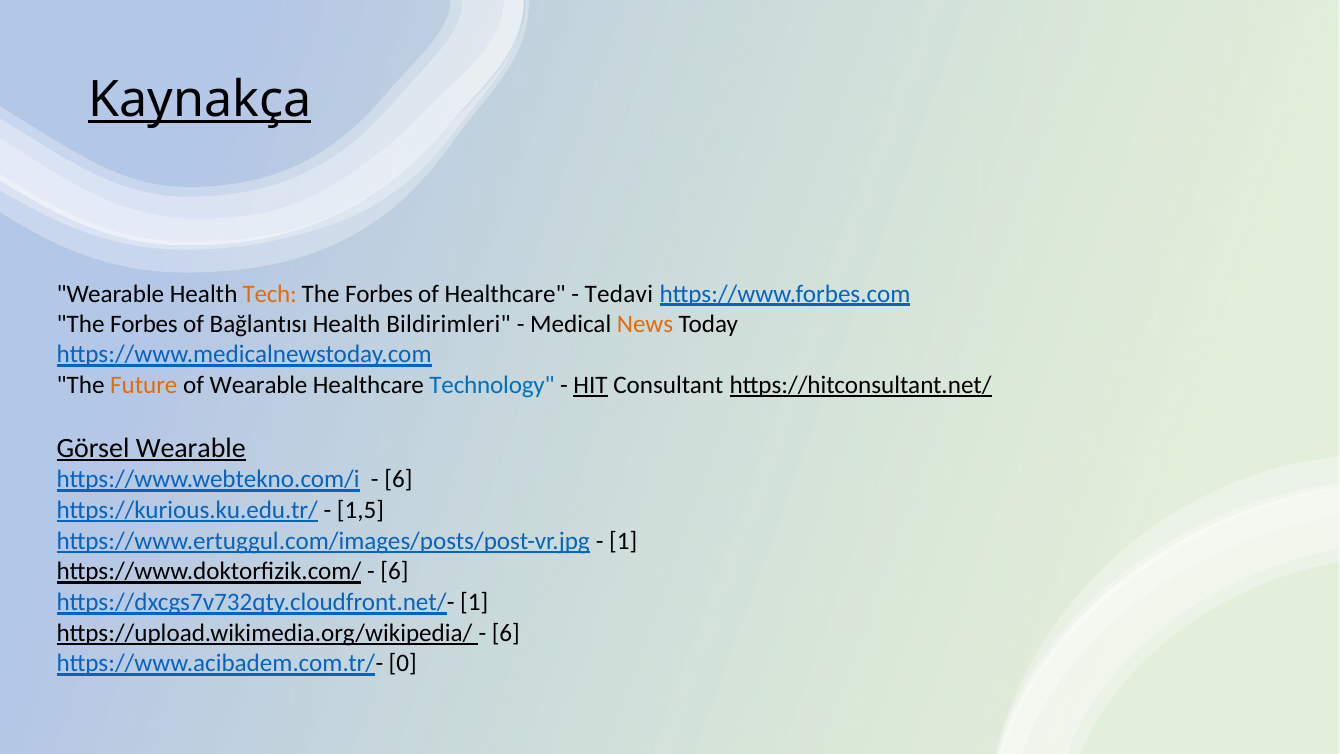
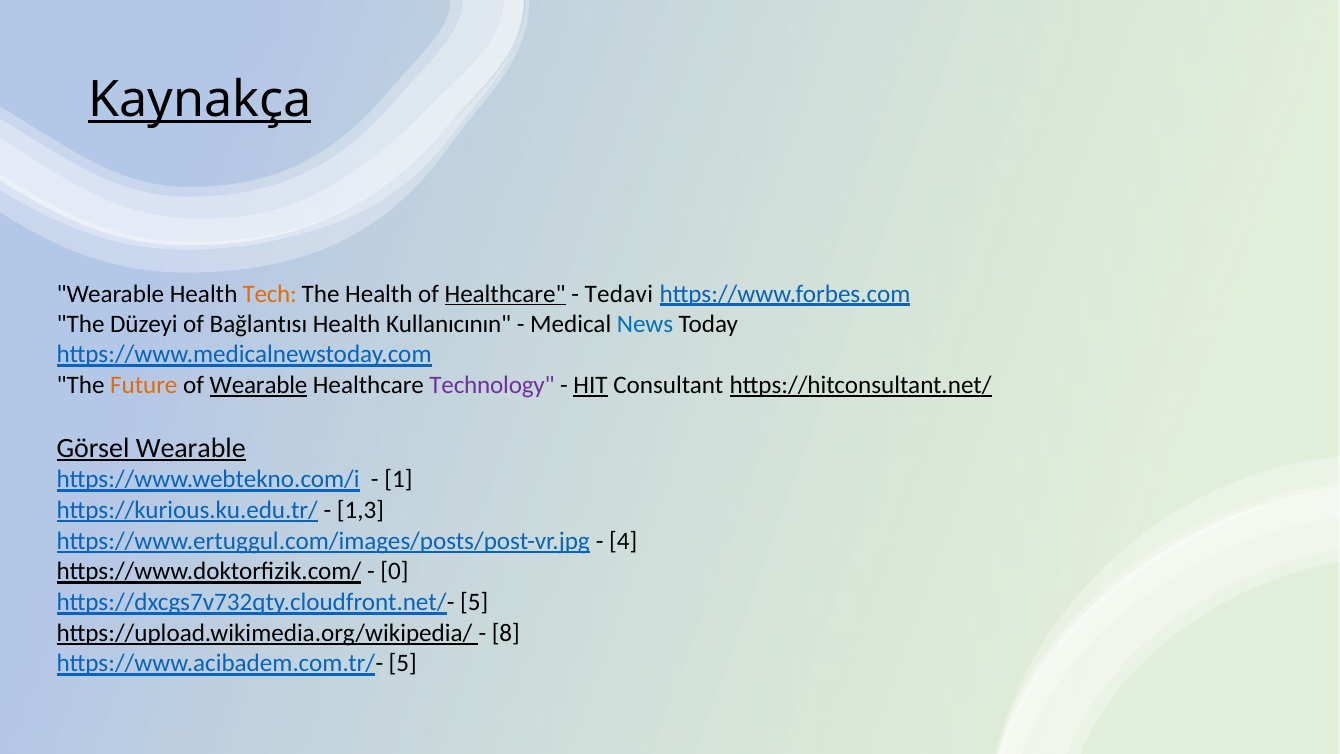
Forbes at (379, 294): Forbes -> Health
Healthcare at (505, 294) underline: none -> present
Forbes at (144, 324): Forbes -> Düzeyi
Bildirimleri: Bildirimleri -> Kullanıcının
News colour: orange -> blue
Wearable at (259, 385) underline: none -> present
Technology colour: blue -> purple
6 at (398, 479): 6 -> 1
1,5: 1,5 -> 1,3
1 at (623, 541): 1 -> 4
6 at (394, 571): 6 -> 0
https://dxcgs7v732qty.cloudfront.net/- 1: 1 -> 5
6 at (506, 633): 6 -> 8
https://www.acibadem.com.tr/- 0: 0 -> 5
